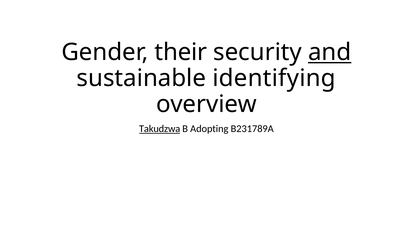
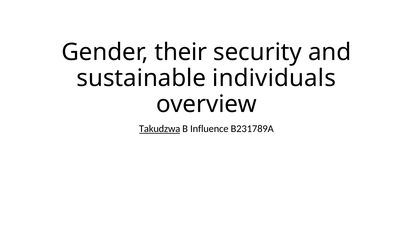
and underline: present -> none
identifying: identifying -> individuals
Adopting: Adopting -> Influence
